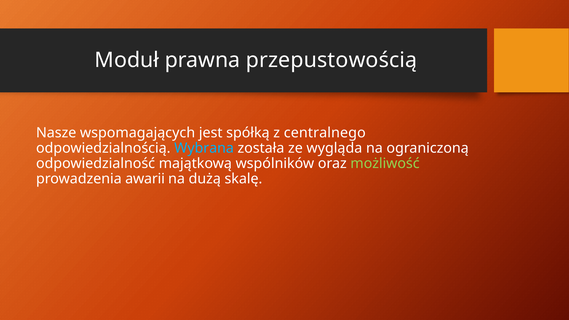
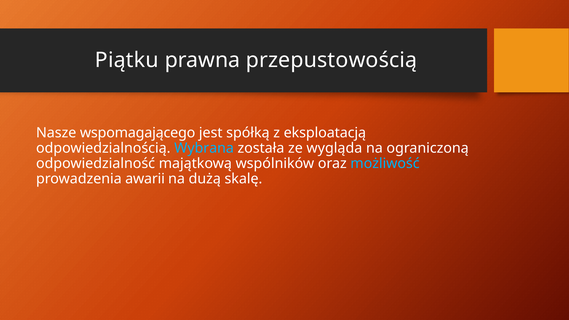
Moduł: Moduł -> Piątku
wspomagających: wspomagających -> wspomagającego
centralnego: centralnego -> eksploatacją
możliwość colour: light green -> light blue
